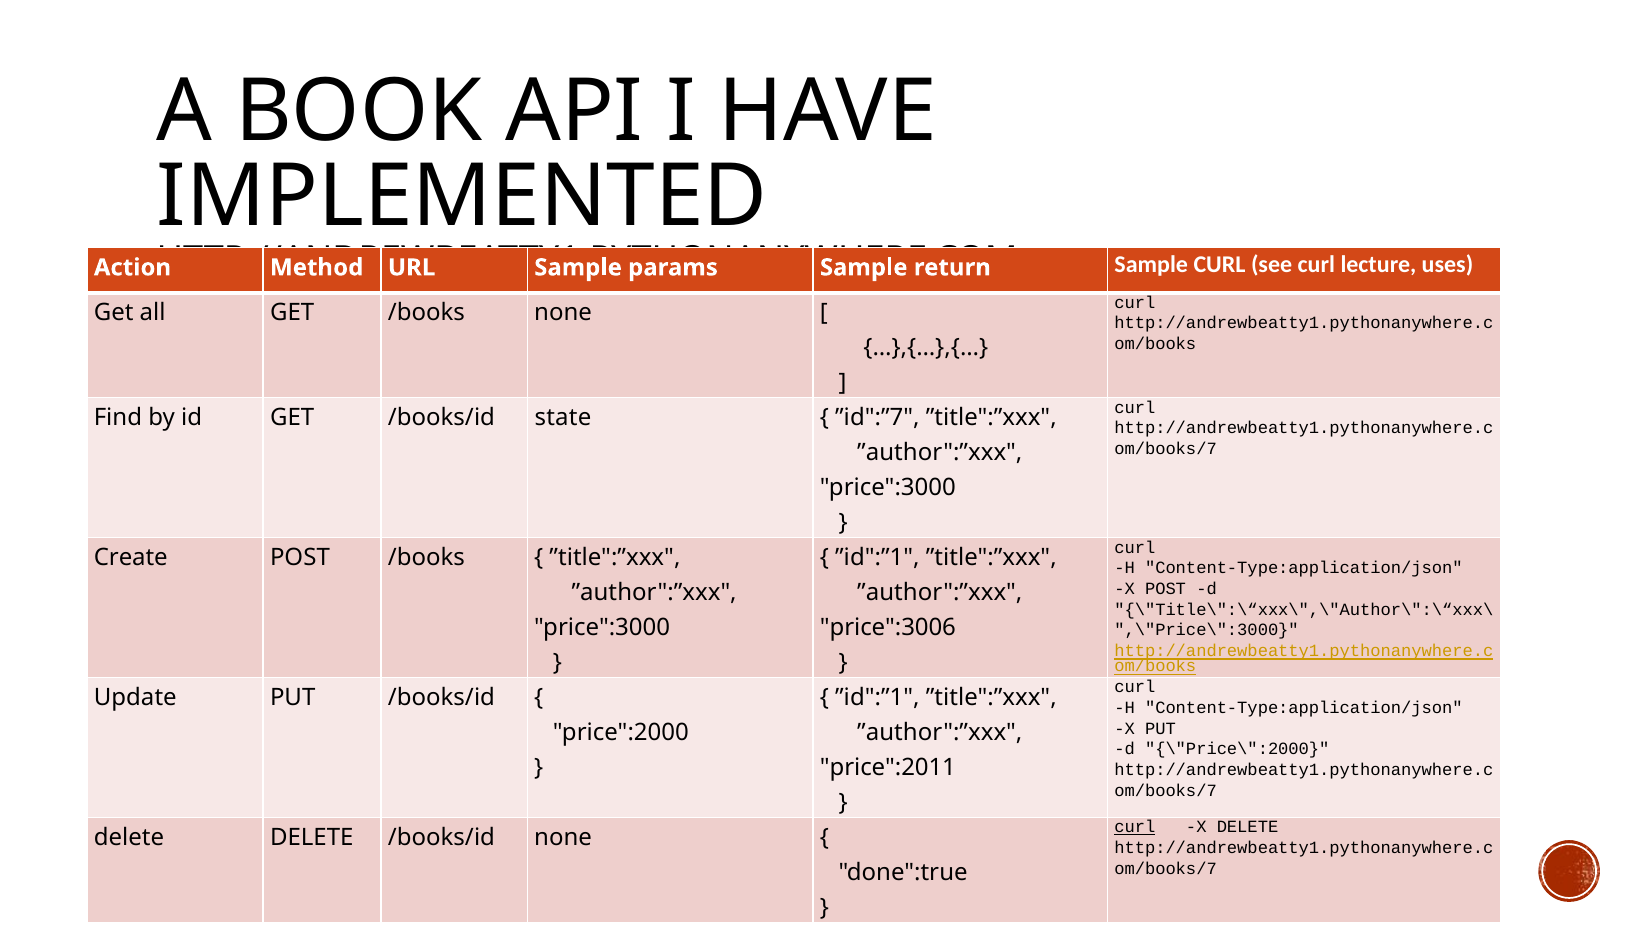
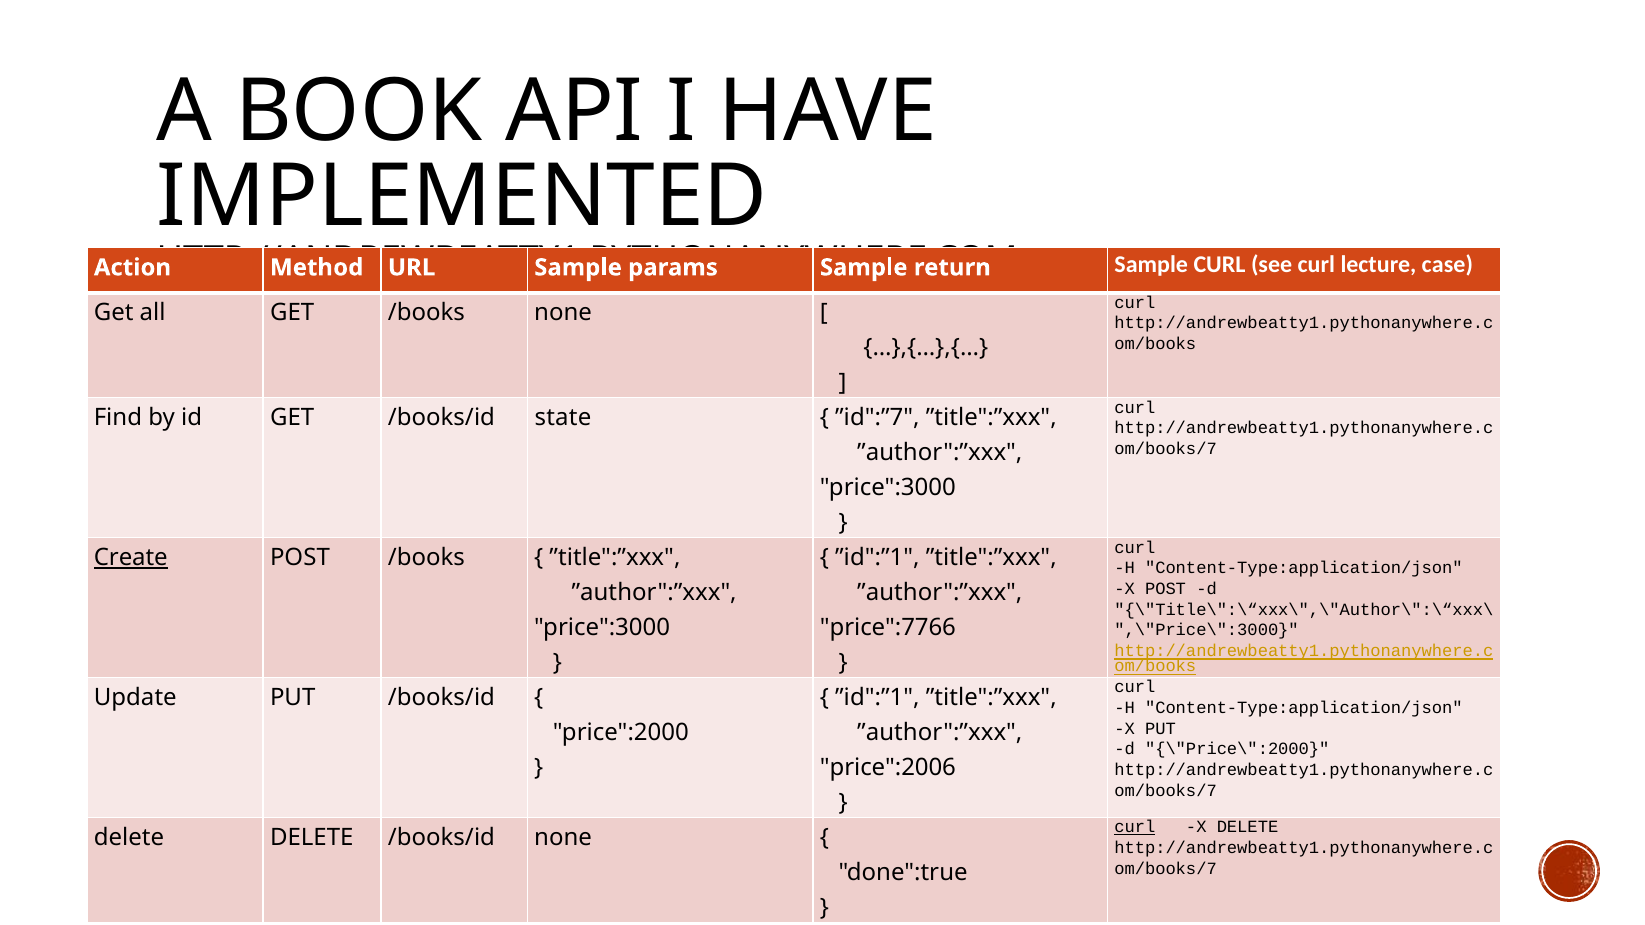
uses: uses -> case
Create underline: none -> present
price":3006: price":3006 -> price":7766
price":2011: price":2011 -> price":2006
